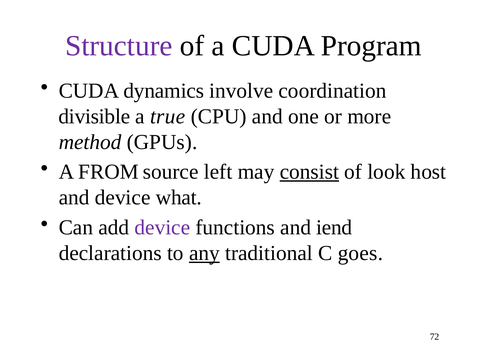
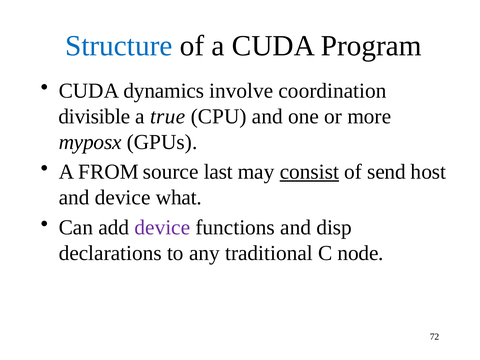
Structure colour: purple -> blue
method: method -> myposx
left: left -> last
look: look -> send
iend: iend -> disp
any underline: present -> none
goes: goes -> node
